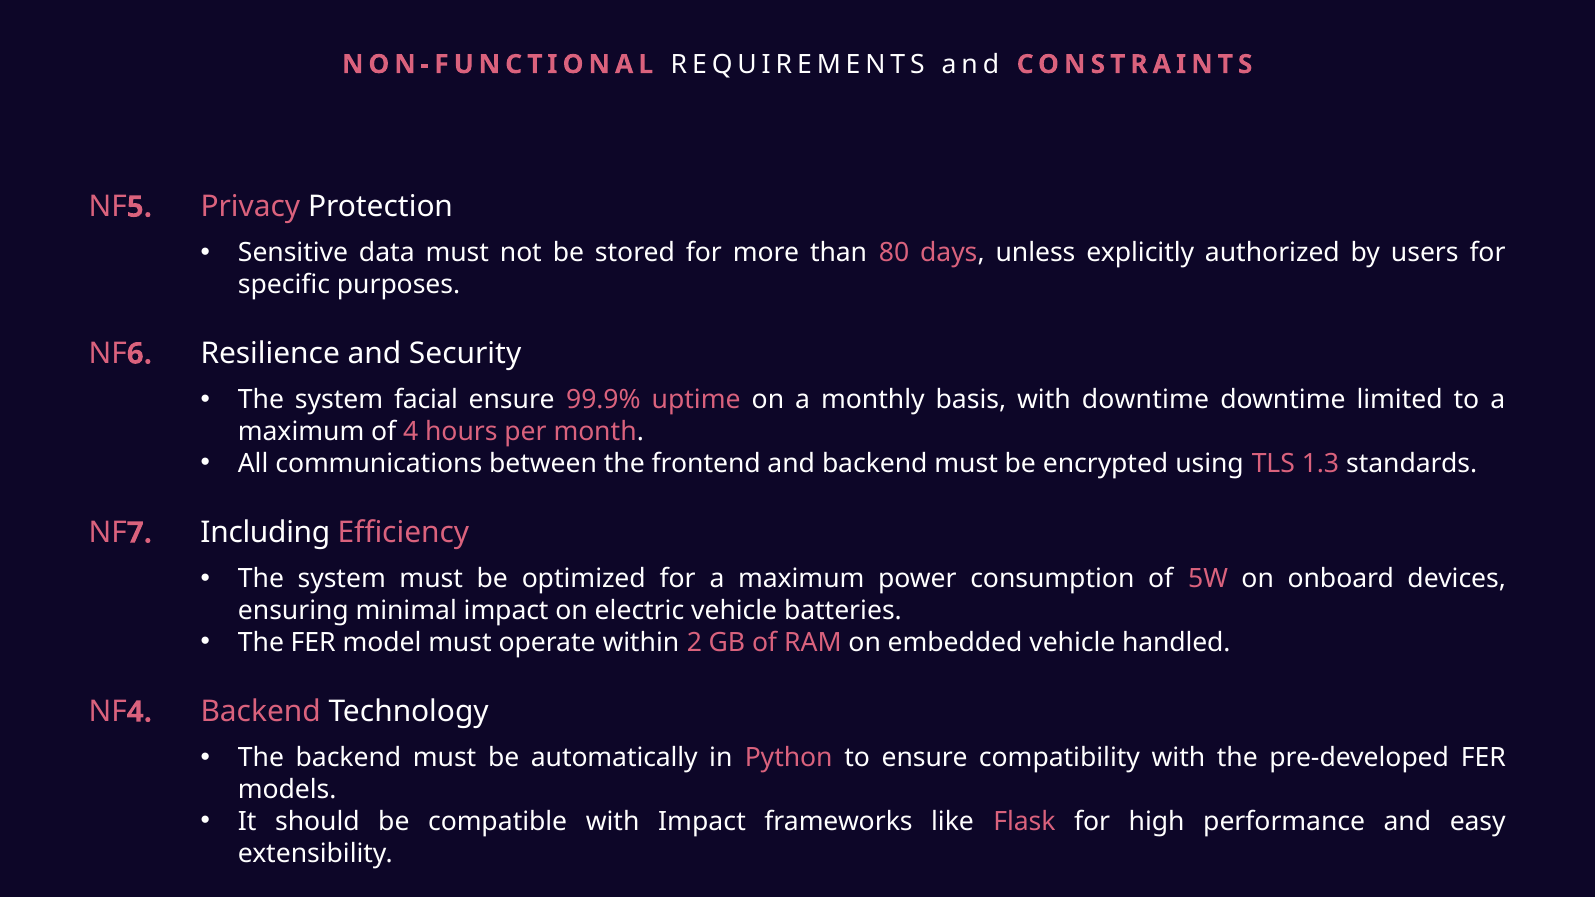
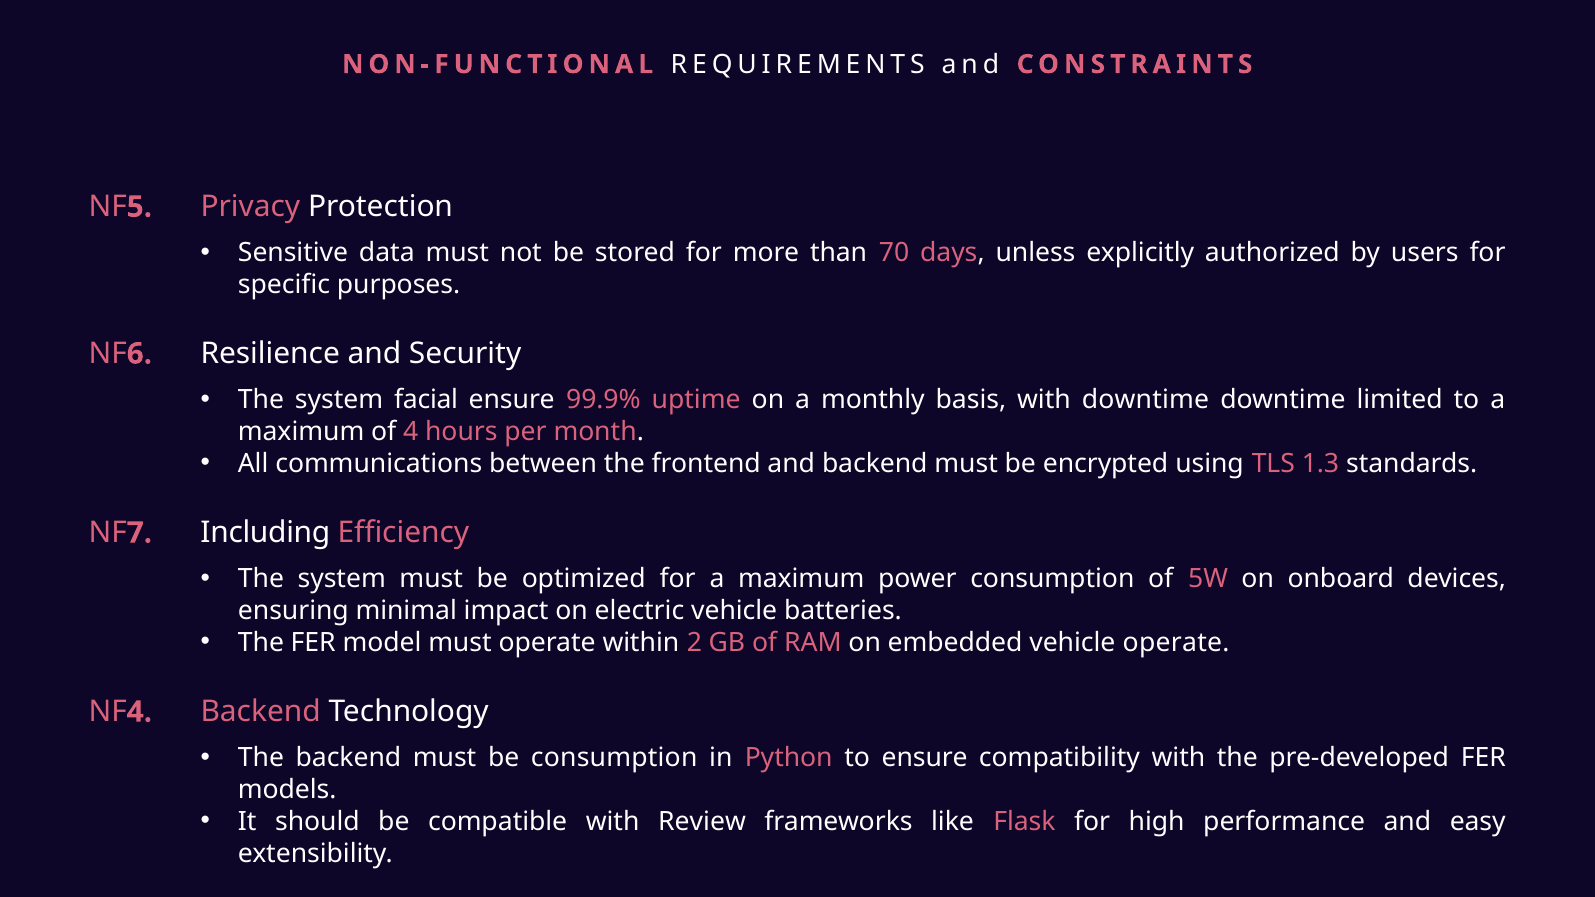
80: 80 -> 70
vehicle handled: handled -> operate
be automatically: automatically -> consumption
with Impact: Impact -> Review
